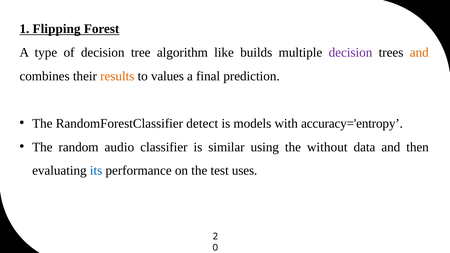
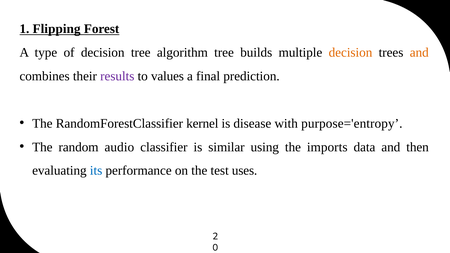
algorithm like: like -> tree
decision at (351, 53) colour: purple -> orange
results colour: orange -> purple
detect: detect -> kernel
models: models -> disease
accuracy='entropy: accuracy='entropy -> purpose='entropy
without: without -> imports
